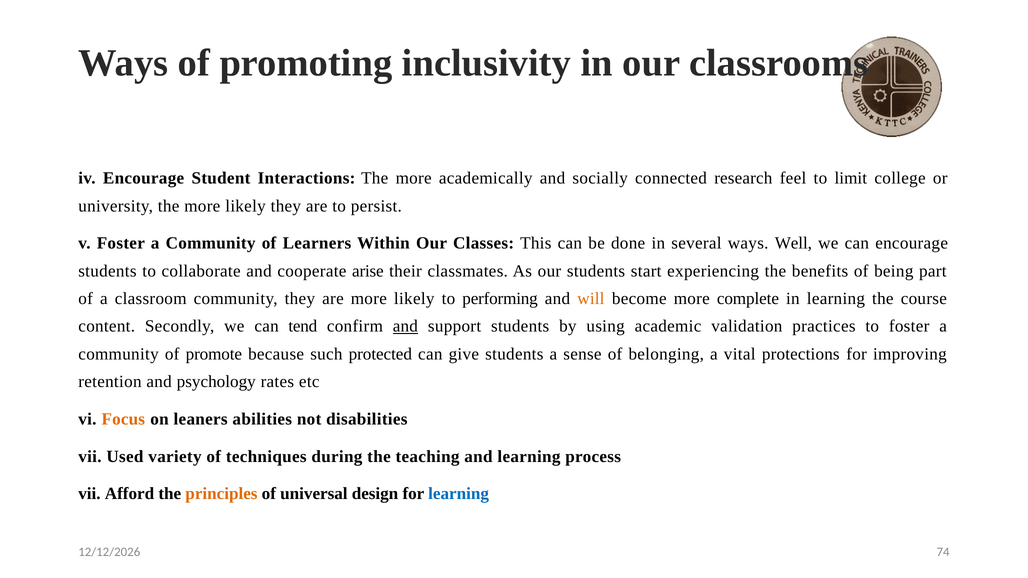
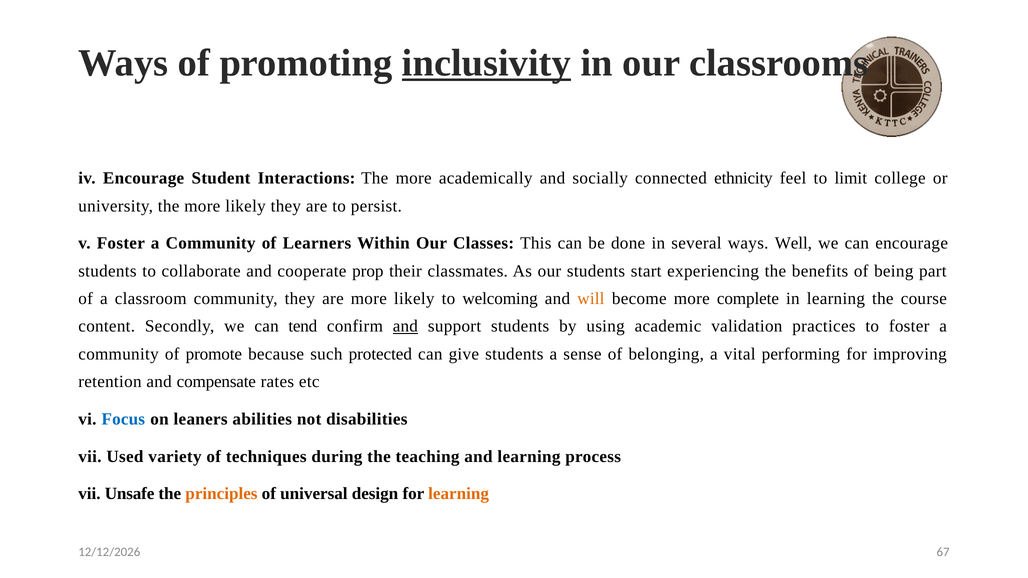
inclusivity underline: none -> present
research: research -> ethnicity
arise: arise -> prop
performing: performing -> welcoming
protections: protections -> performing
psychology: psychology -> compensate
Focus colour: orange -> blue
Afford: Afford -> Unsafe
learning at (459, 494) colour: blue -> orange
74: 74 -> 67
